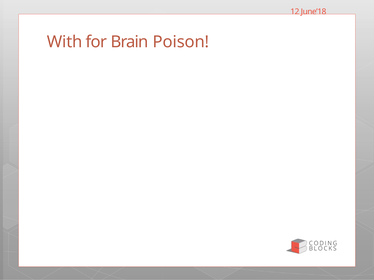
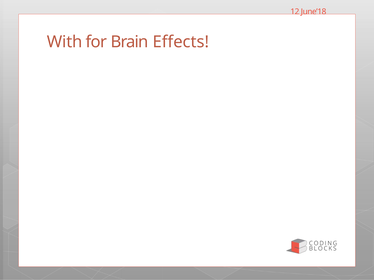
Poison: Poison -> Effects
